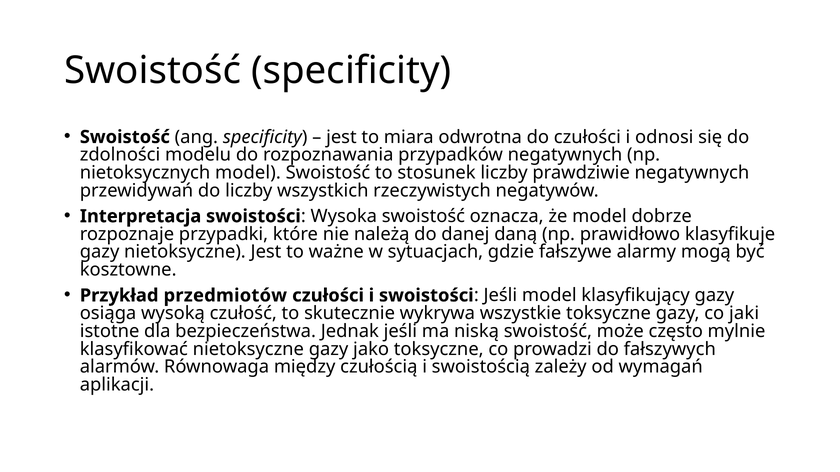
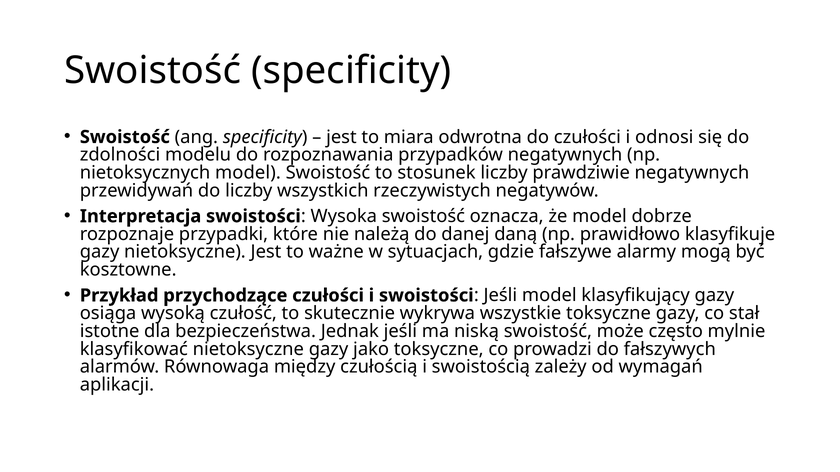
przedmiotów: przedmiotów -> przychodzące
jaki: jaki -> stał
